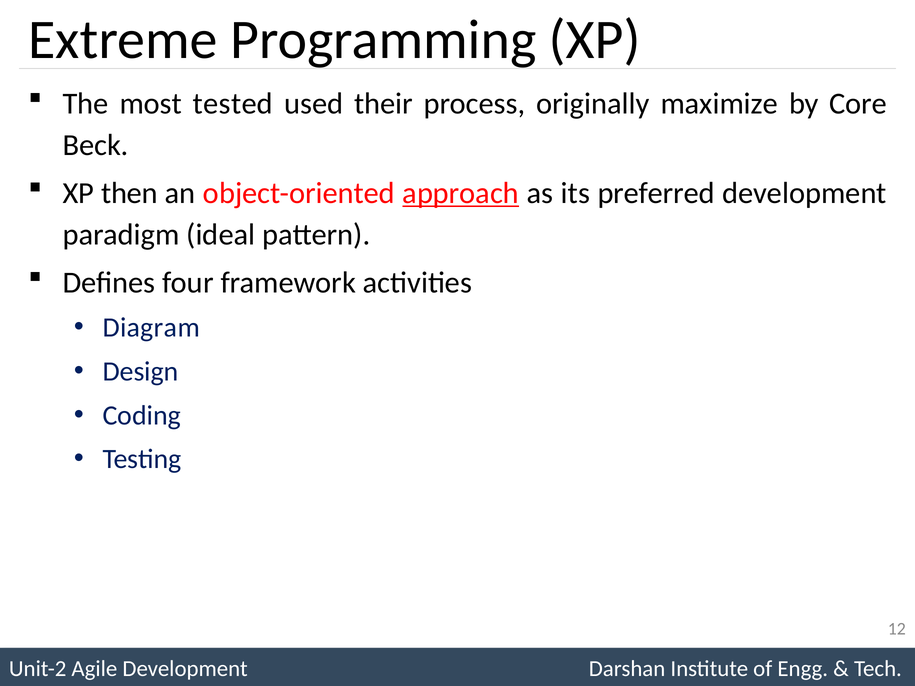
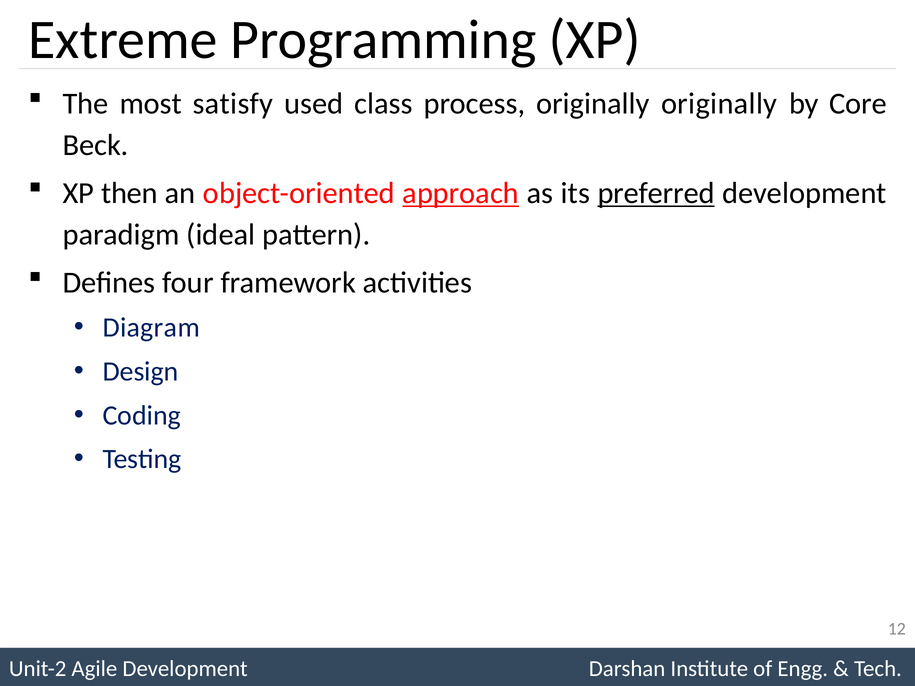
tested: tested -> satisfy
their: their -> class
originally maximize: maximize -> originally
preferred underline: none -> present
